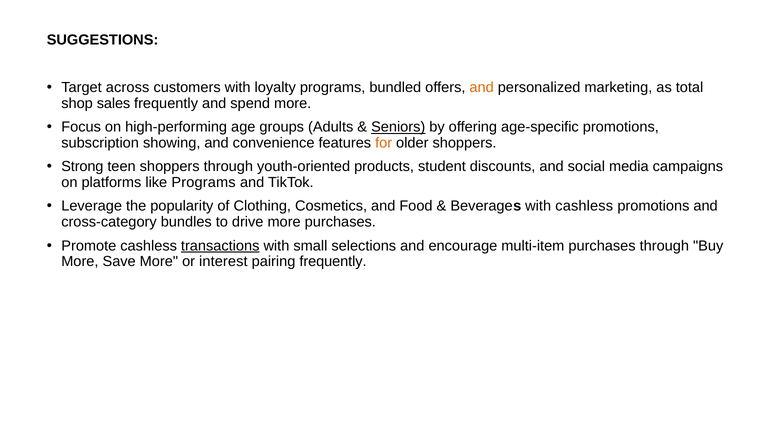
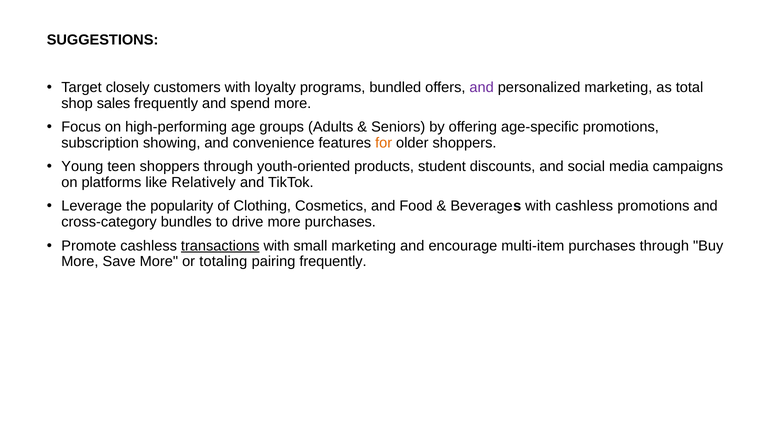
across: across -> closely
and at (482, 87) colour: orange -> purple
Seniors underline: present -> none
Strong: Strong -> Young
like Programs: Programs -> Relatively
small selections: selections -> marketing
interest: interest -> totaling
